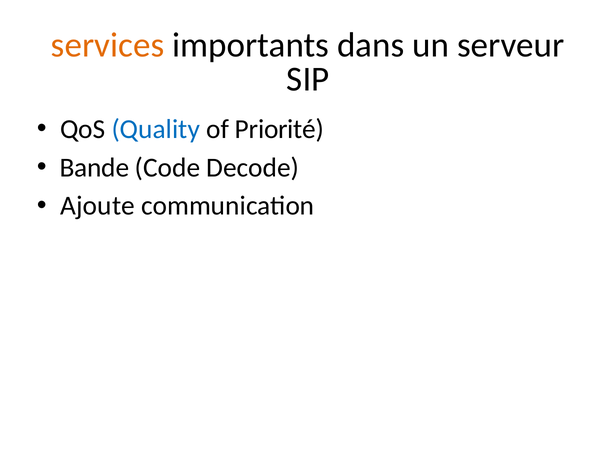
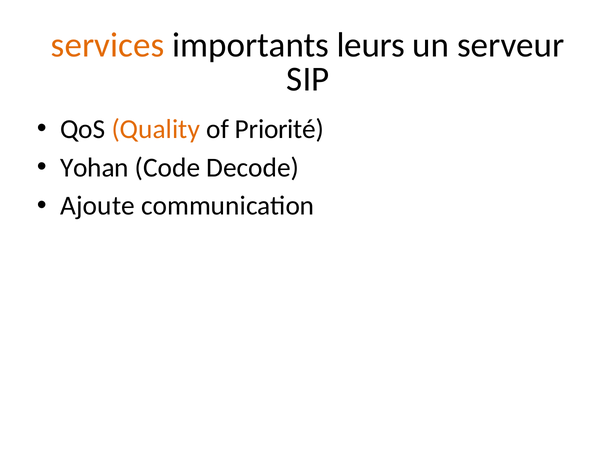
dans: dans -> leurs
Quality colour: blue -> orange
Bande: Bande -> Yohan
